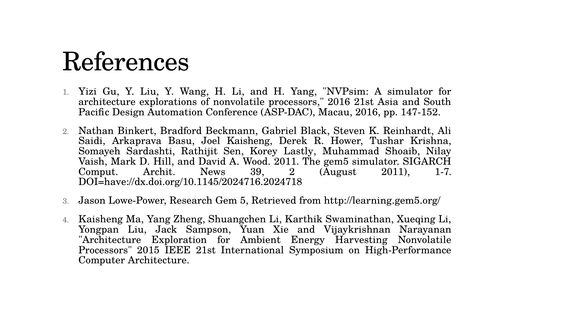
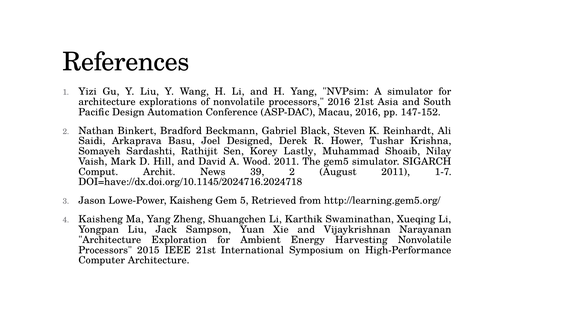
Joel Kaisheng: Kaisheng -> Designed
Lowe-Power Research: Research -> Kaisheng
